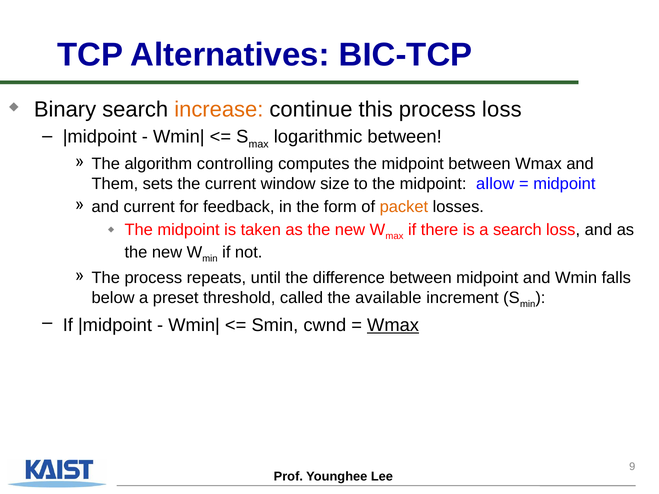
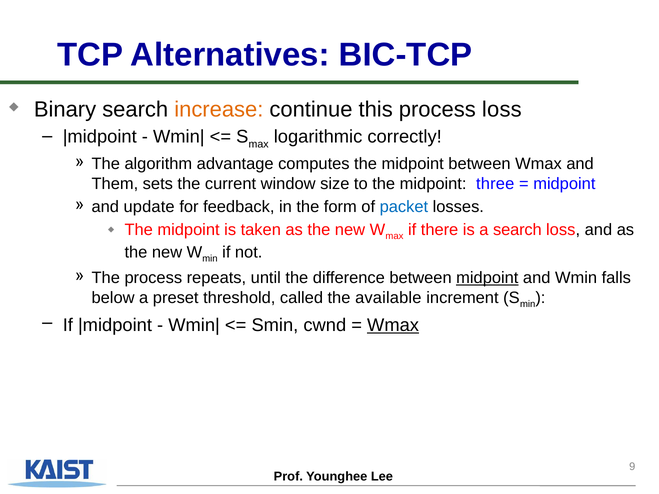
logarithmic between: between -> correctly
controlling: controlling -> advantage
allow: allow -> three
and current: current -> update
packet colour: orange -> blue
midpoint at (487, 278) underline: none -> present
